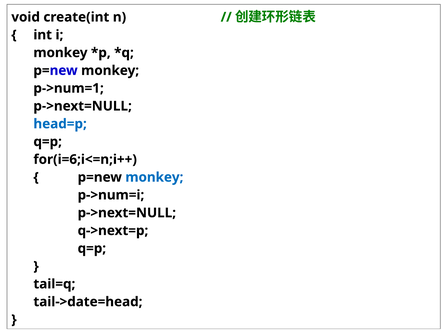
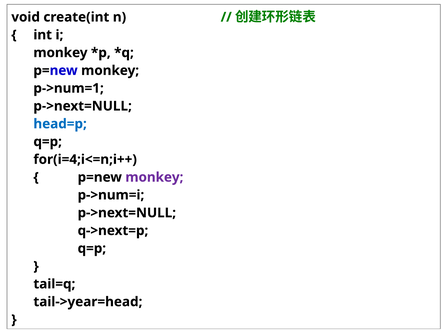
for(i=6;i<=n;i++: for(i=6;i<=n;i++ -> for(i=4;i<=n;i++
monkey at (154, 177) colour: blue -> purple
tail->date=head: tail->date=head -> tail->year=head
